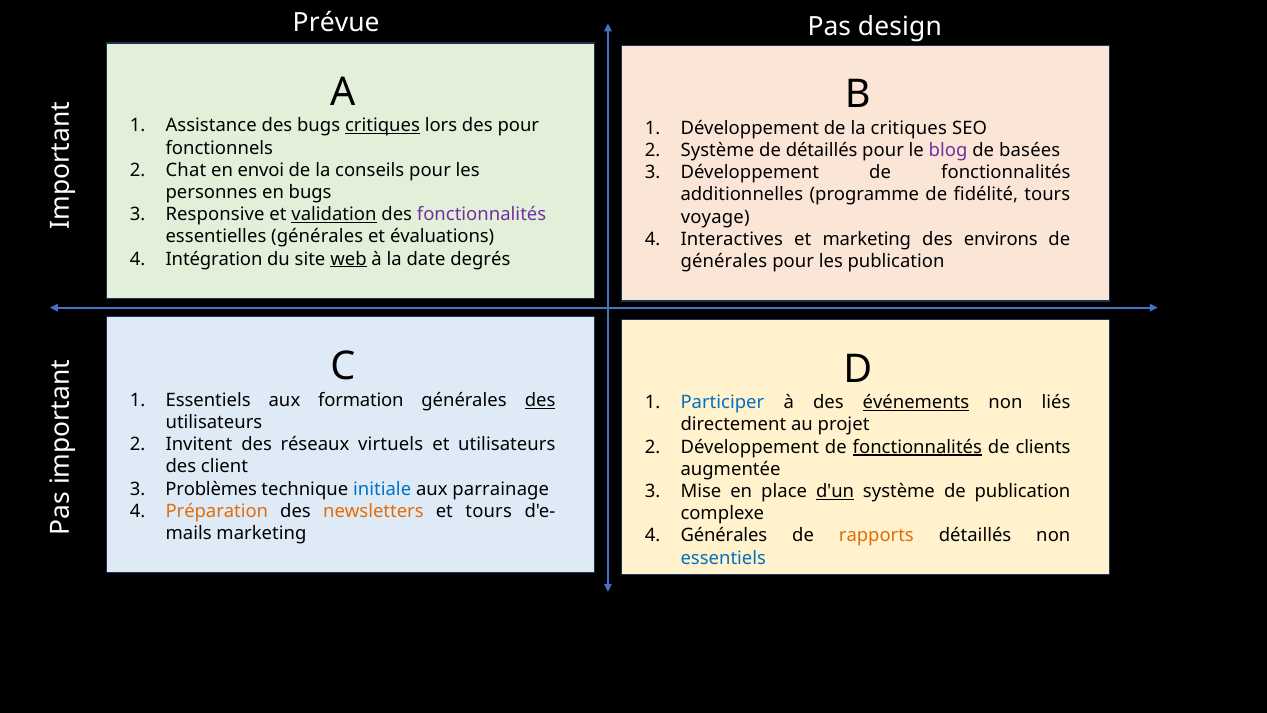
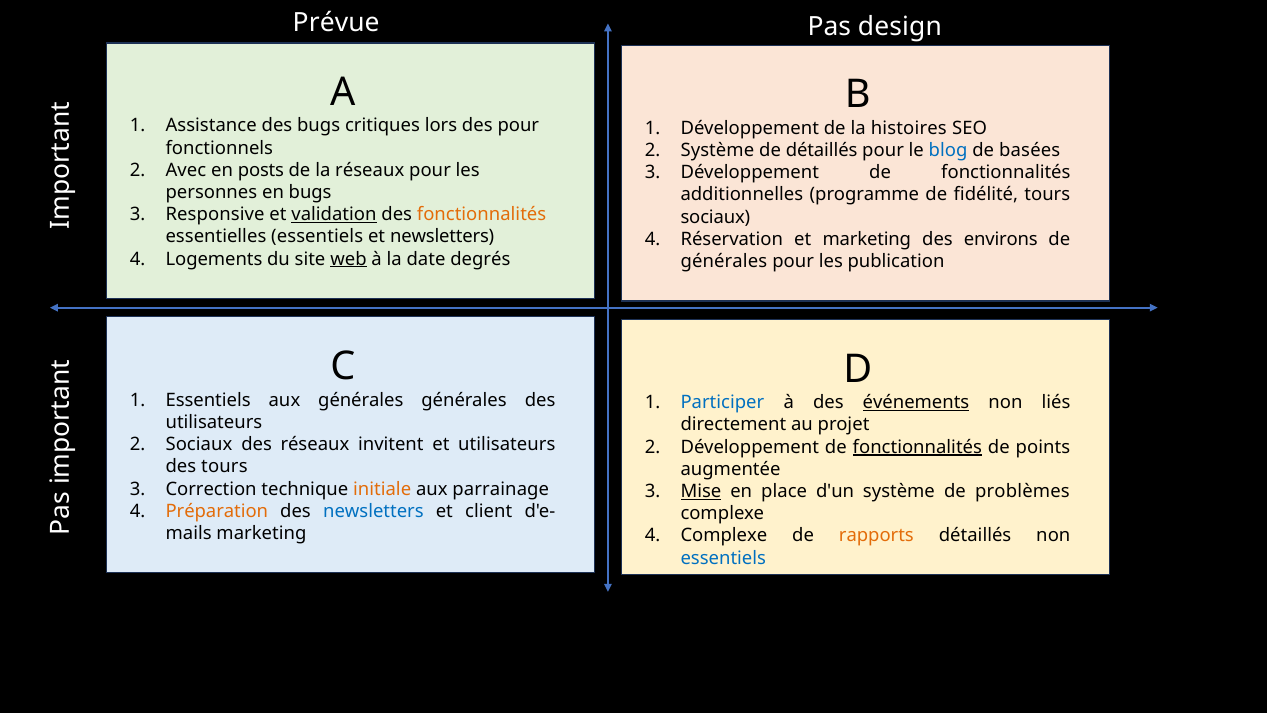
critiques at (382, 126) underline: present -> none
la critiques: critiques -> histoires
blog colour: purple -> blue
Chat: Chat -> Avec
envoi: envoi -> posts
la conseils: conseils -> réseaux
fonctionnalités at (482, 214) colour: purple -> orange
voyage at (715, 217): voyage -> sociaux
essentielles générales: générales -> essentiels
et évaluations: évaluations -> newsletters
Interactives: Interactives -> Réservation
Intégration: Intégration -> Logements
aux formation: formation -> générales
des at (540, 400) underline: present -> none
Invitent at (199, 444): Invitent -> Sociaux
virtuels: virtuels -> invitent
clients: clients -> points
des client: client -> tours
Problèmes: Problèmes -> Correction
initiale colour: blue -> orange
Mise underline: none -> present
d'un underline: present -> none
de publication: publication -> problèmes
newsletters at (373, 511) colour: orange -> blue
et tours: tours -> client
Générales at (724, 536): Générales -> Complexe
